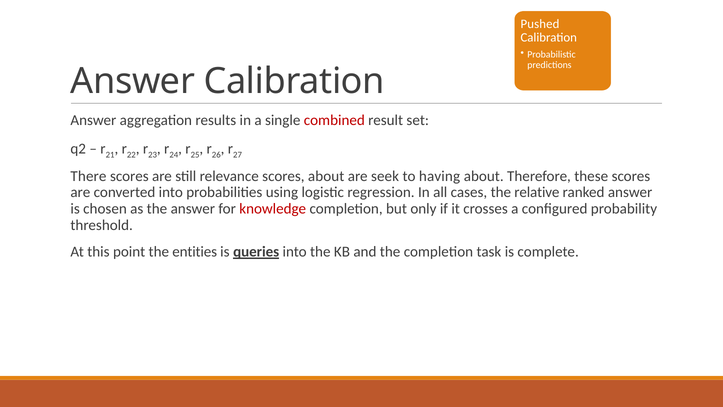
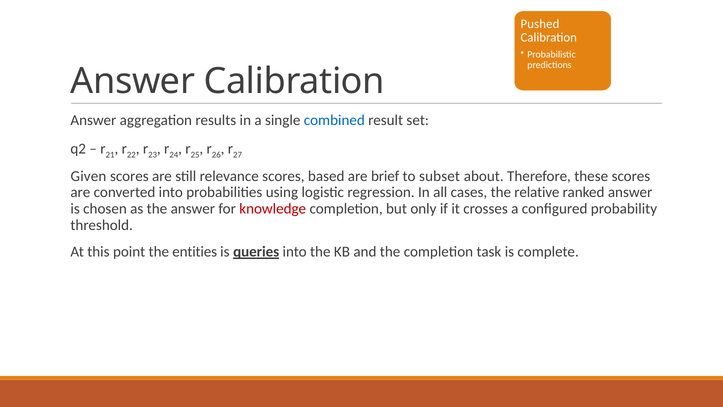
combined colour: red -> blue
There: There -> Given
scores about: about -> based
seek: seek -> brief
having: having -> subset
